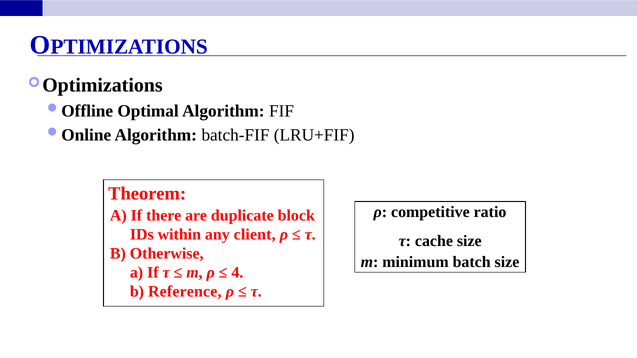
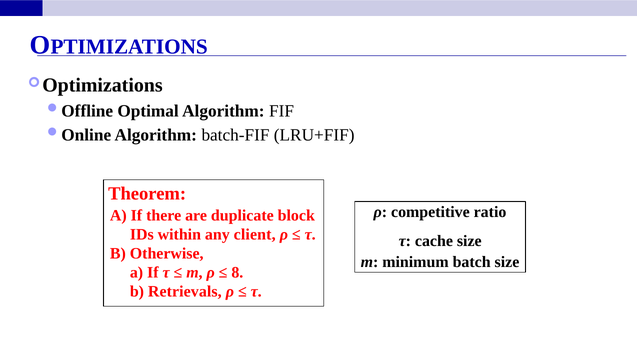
4: 4 -> 8
Reference: Reference -> Retrievals
